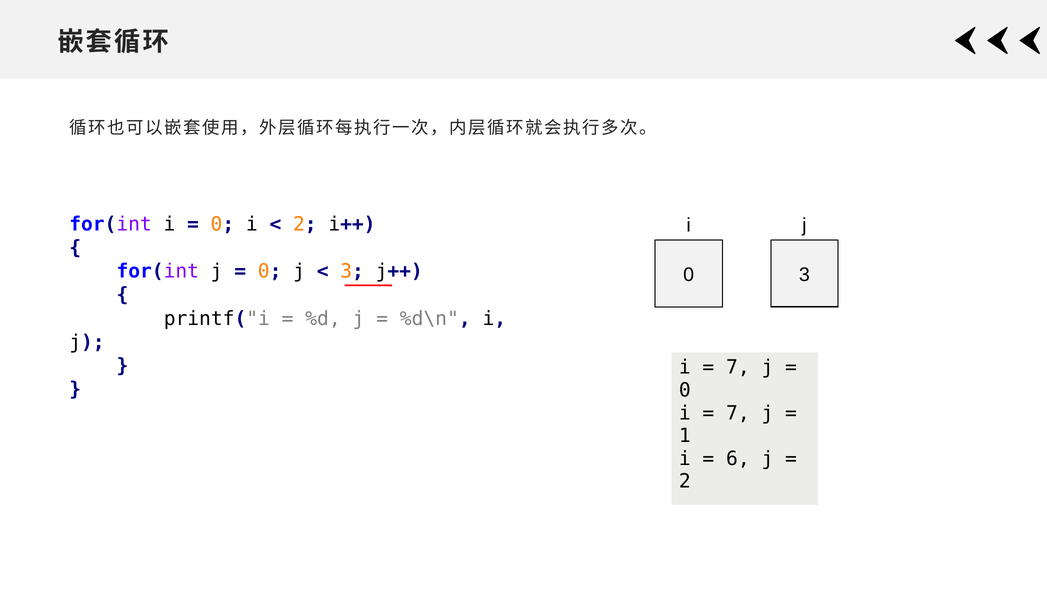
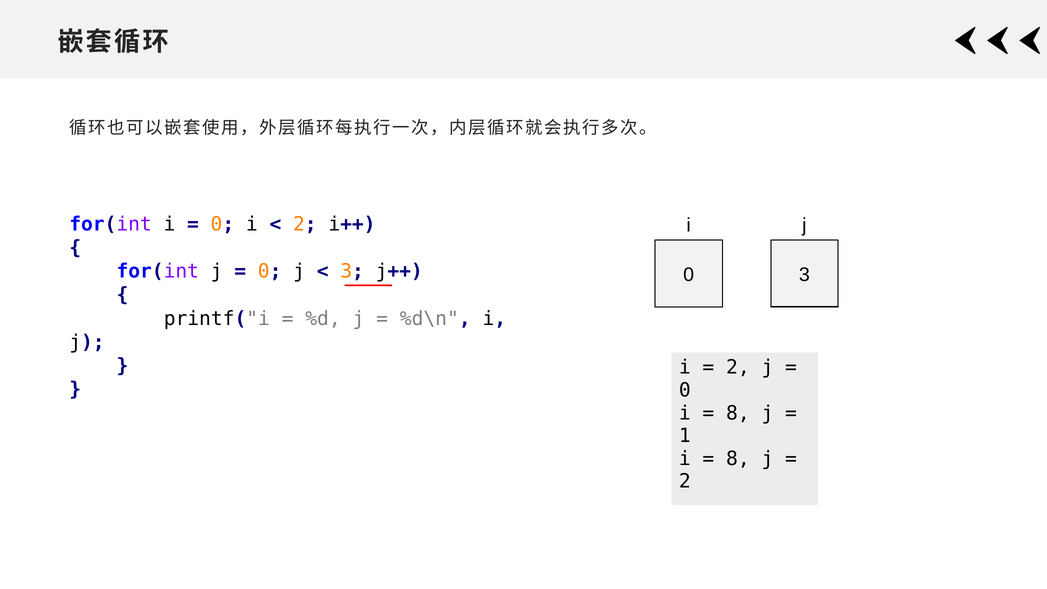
7 at (738, 367): 7 -> 2
7 at (738, 413): 7 -> 8
6 at (738, 459): 6 -> 8
